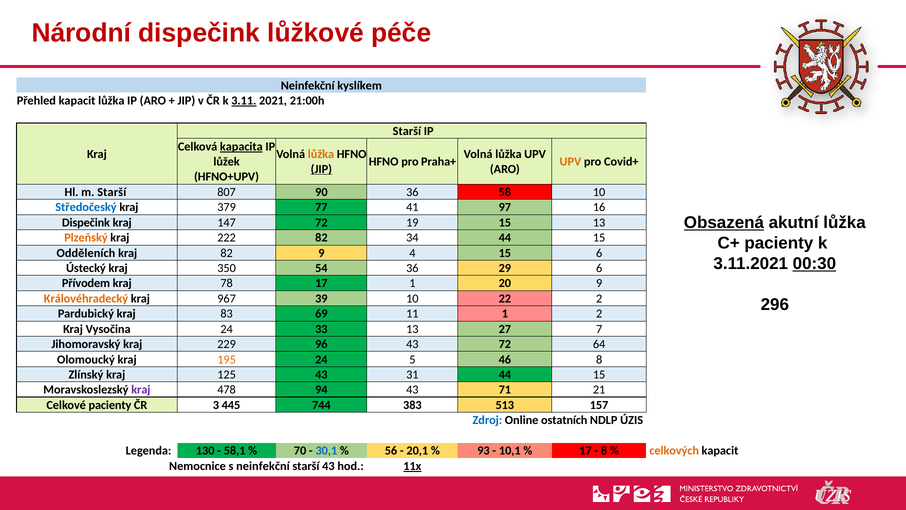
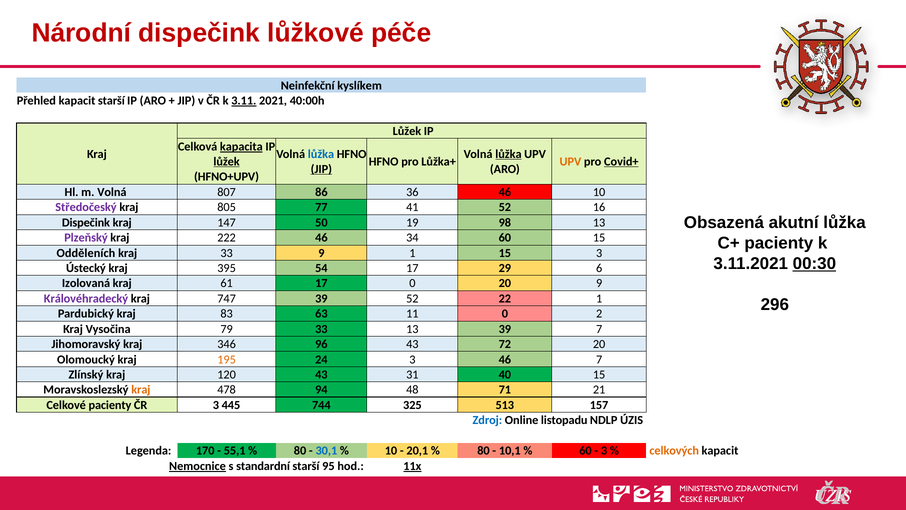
kapacit lůžka: lůžka -> starší
21:00h: 21:00h -> 40:00h
Starší at (407, 131): Starší -> Lůžek
lůžka at (321, 154) colour: orange -> blue
lůžka at (508, 154) underline: none -> present
lůžek at (227, 161) underline: none -> present
Praha+: Praha+ -> Lůžka+
Covid+ underline: none -> present
m Starší: Starší -> Volná
90: 90 -> 86
36 58: 58 -> 46
Středočeský colour: blue -> purple
379: 379 -> 805
41 97: 97 -> 52
Obsazená underline: present -> none
147 72: 72 -> 50
19 15: 15 -> 98
Plzeňský colour: orange -> purple
222 82: 82 -> 46
34 44: 44 -> 60
kraj 82: 82 -> 33
9 4: 4 -> 1
15 6: 6 -> 3
350: 350 -> 395
54 36: 36 -> 17
Přívodem: Přívodem -> Izolovaná
78: 78 -> 61
17 1: 1 -> 0
Královéhradecký colour: orange -> purple
967: 967 -> 747
39 10: 10 -> 52
22 2: 2 -> 1
69: 69 -> 63
11 1: 1 -> 0
Vysočina 24: 24 -> 79
13 27: 27 -> 39
229: 229 -> 346
72 64: 64 -> 20
24 5: 5 -> 3
46 8: 8 -> 7
125: 125 -> 120
31 44: 44 -> 40
kraj at (141, 390) colour: purple -> orange
94 43: 43 -> 48
383: 383 -> 325
ostatních: ostatních -> listopadu
130: 130 -> 170
58,1: 58,1 -> 55,1
70 at (300, 451): 70 -> 80
56 at (391, 451): 56 -> 10
93 at (483, 451): 93 -> 80
17 at (586, 451): 17 -> 60
8 at (604, 451): 8 -> 3
Nemocnice underline: none -> present
s neinfekční: neinfekční -> standardní
starší 43: 43 -> 95
